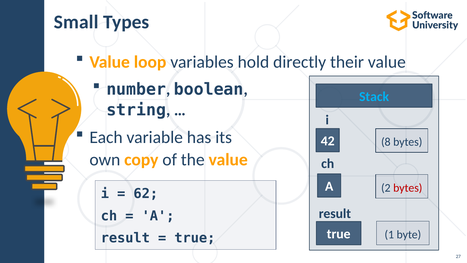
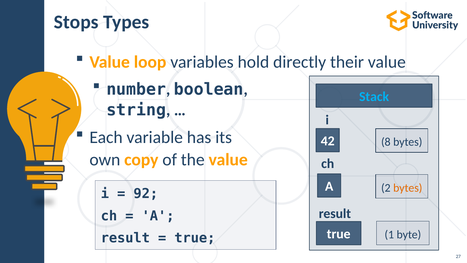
Small: Small -> Stops
bytes at (408, 188) colour: red -> orange
62: 62 -> 92
